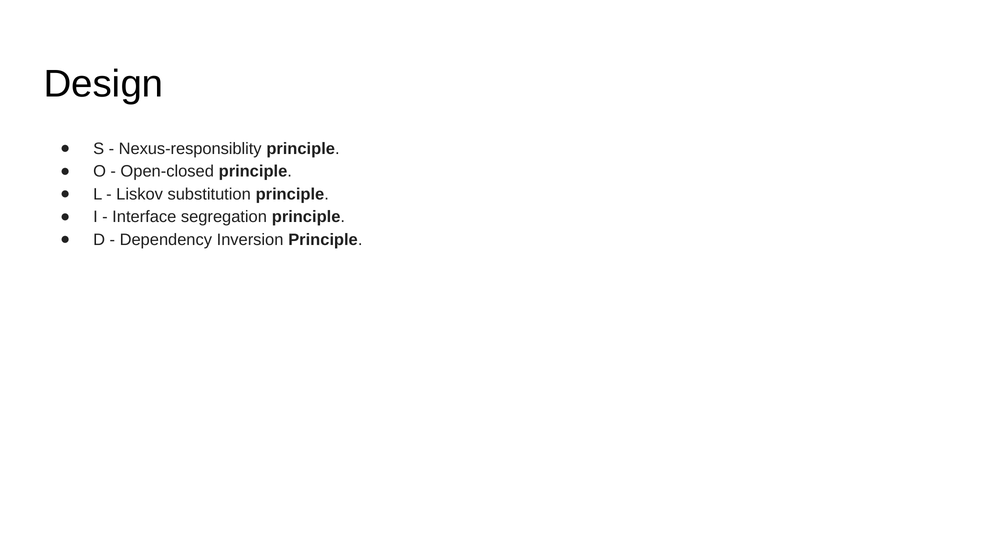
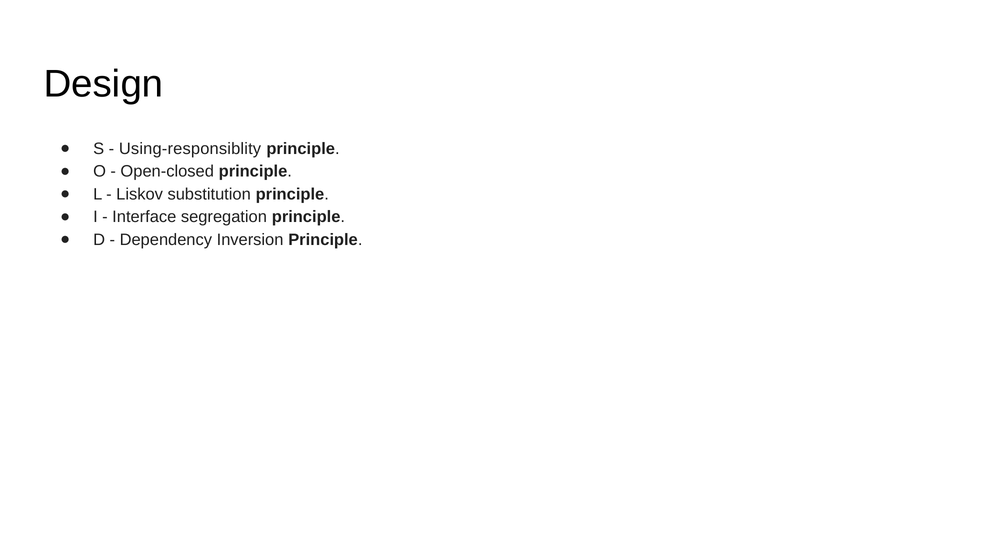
Nexus-responsiblity: Nexus-responsiblity -> Using-responsiblity
